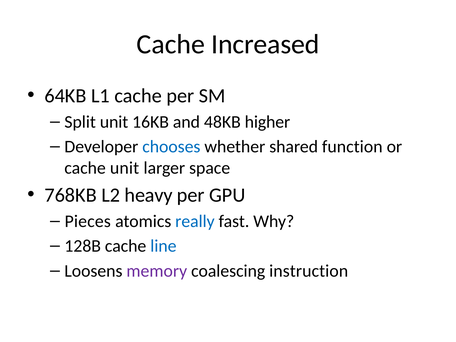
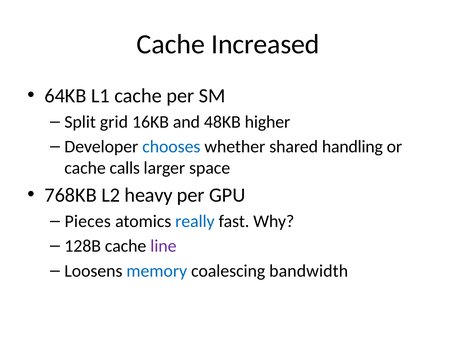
Split unit: unit -> grid
function: function -> handling
cache unit: unit -> calls
line colour: blue -> purple
memory colour: purple -> blue
instruction: instruction -> bandwidth
